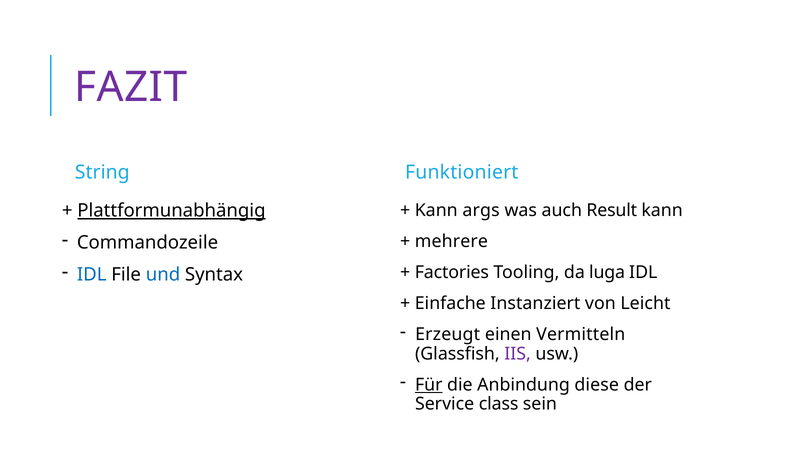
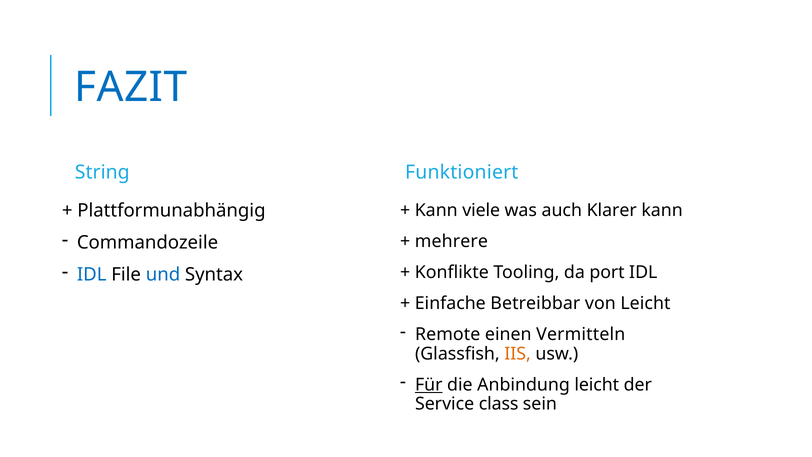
FAZIT colour: purple -> blue
args: args -> viele
Result: Result -> Klarer
Plattformunabhängig underline: present -> none
Factories: Factories -> Konflikte
luga: luga -> port
Instanziert: Instanziert -> Betreibbar
Erzeugt: Erzeugt -> Remote
IIS colour: purple -> orange
Anbindung diese: diese -> leicht
